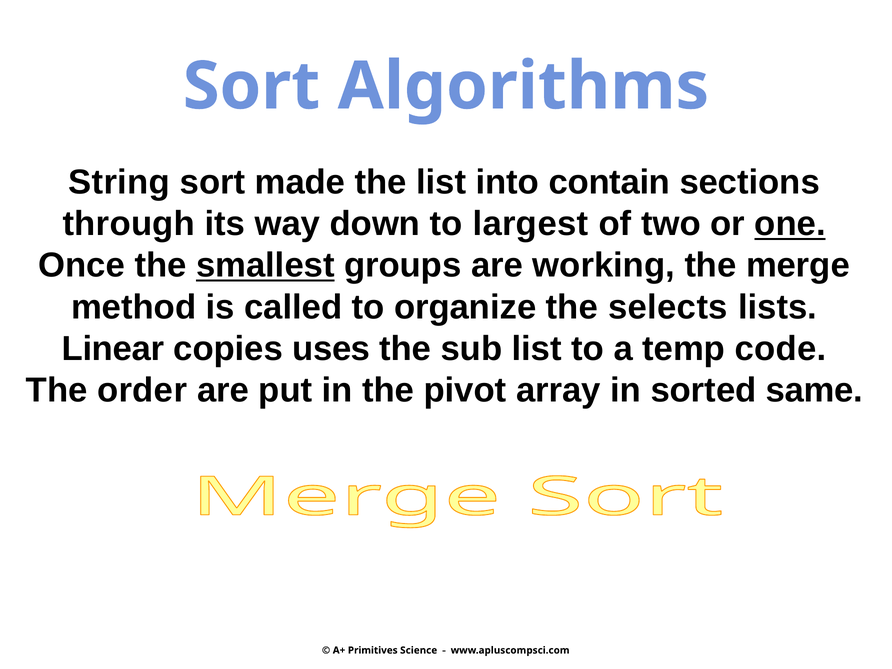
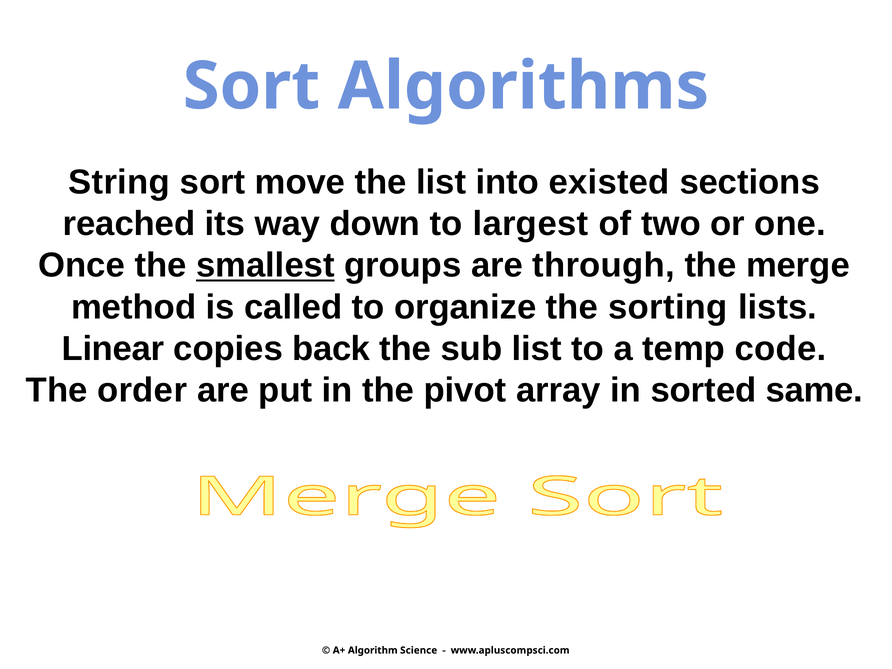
made: made -> move
contain: contain -> existed
through: through -> reached
one underline: present -> none
working: working -> through
selects: selects -> sorting
uses: uses -> back
Primitives: Primitives -> Algorithm
